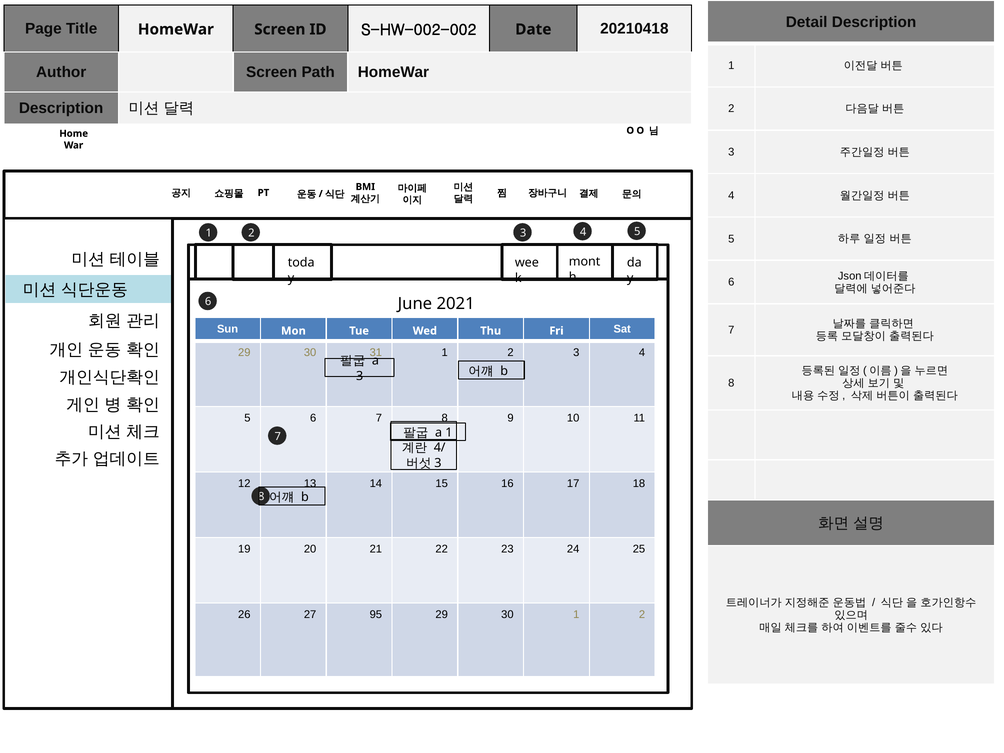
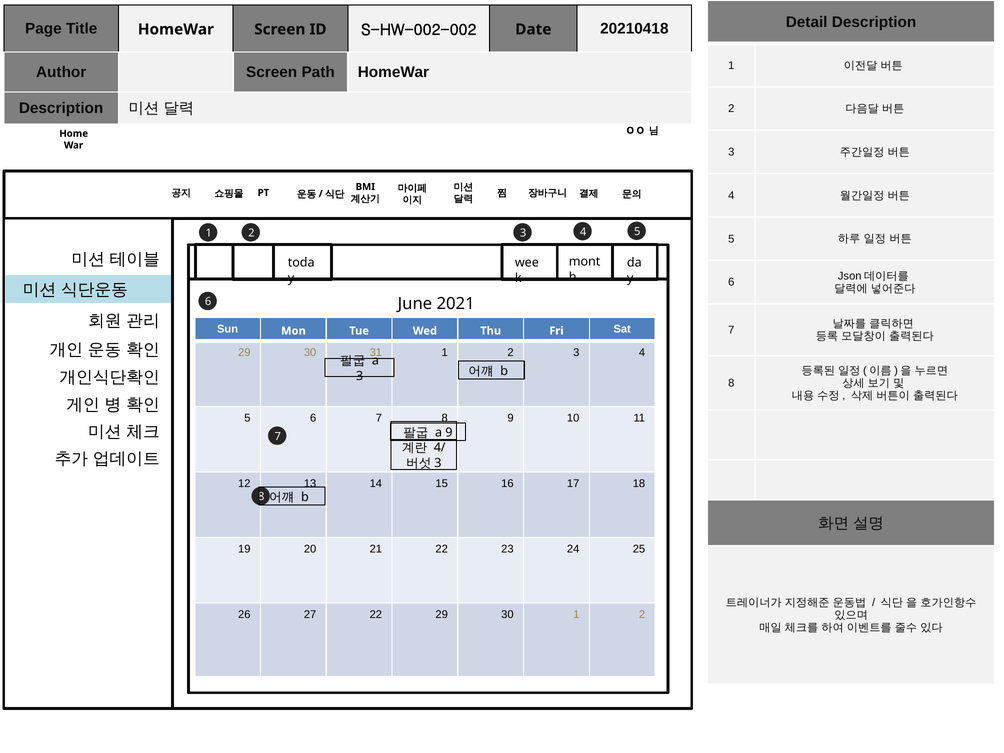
a 1: 1 -> 9
27 95: 95 -> 22
